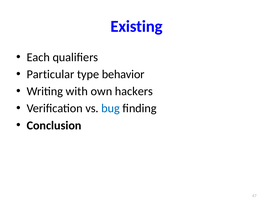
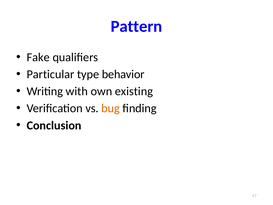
Existing: Existing -> Pattern
Each: Each -> Fake
hackers: hackers -> existing
bug colour: blue -> orange
